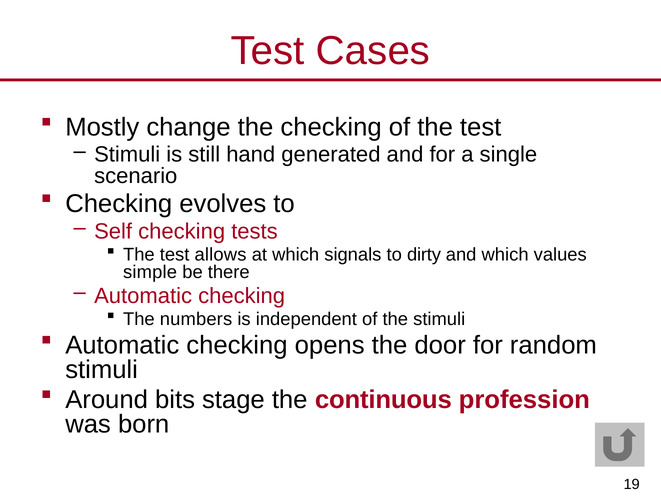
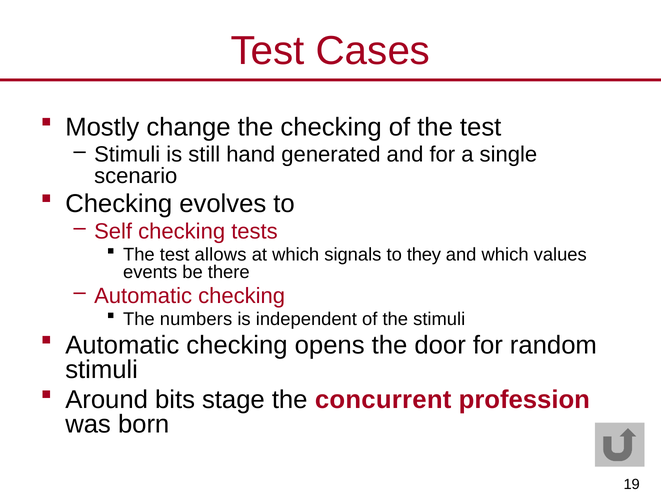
dirty: dirty -> they
simple: simple -> events
continuous: continuous -> concurrent
